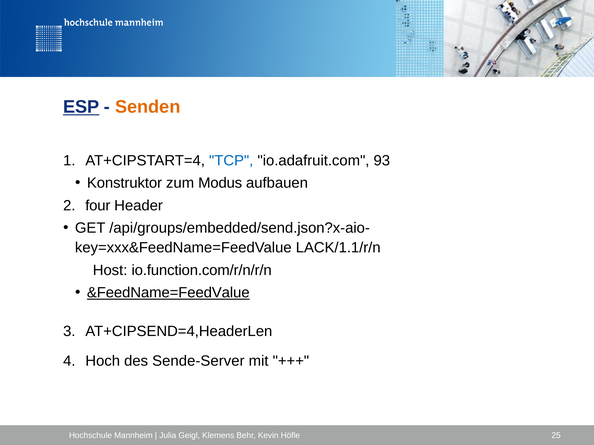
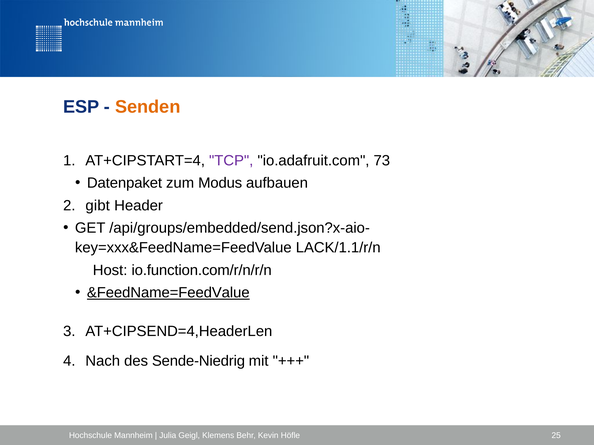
ESP underline: present -> none
TCP colour: blue -> purple
93: 93 -> 73
Konstruktor: Konstruktor -> Datenpaket
four: four -> gibt
Hoch: Hoch -> Nach
Sende-Server: Sende-Server -> Sende-Niedrig
